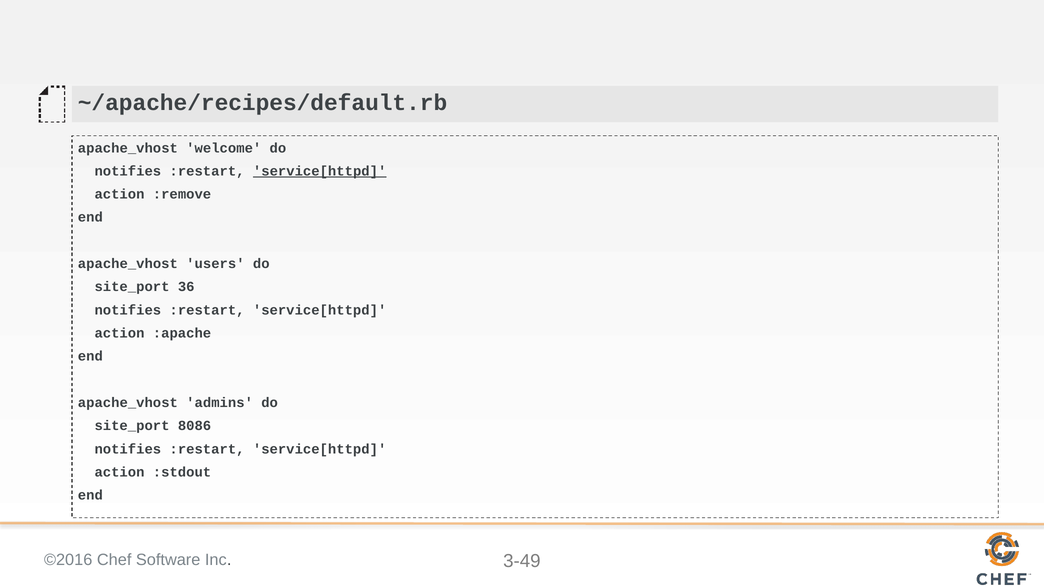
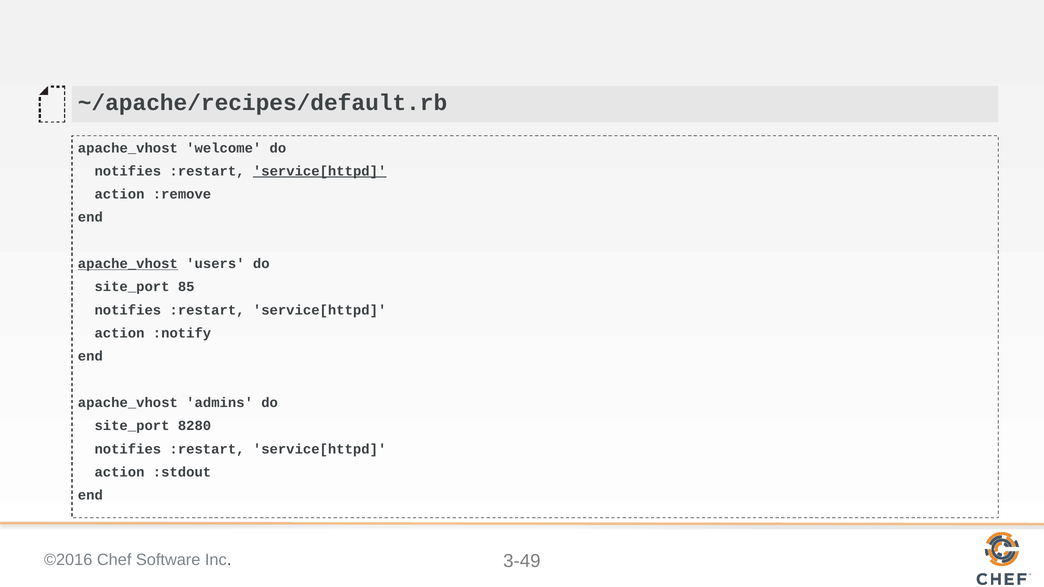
apache_vhost at (128, 264) underline: none -> present
36: 36 -> 85
:apache: :apache -> :notify
8086: 8086 -> 8280
